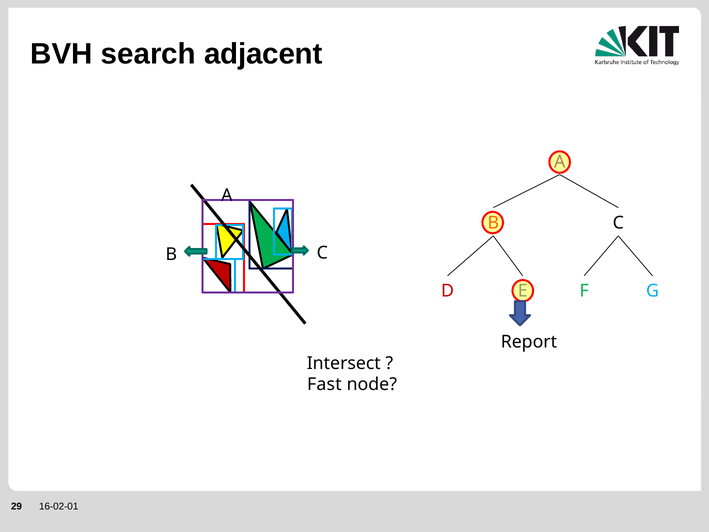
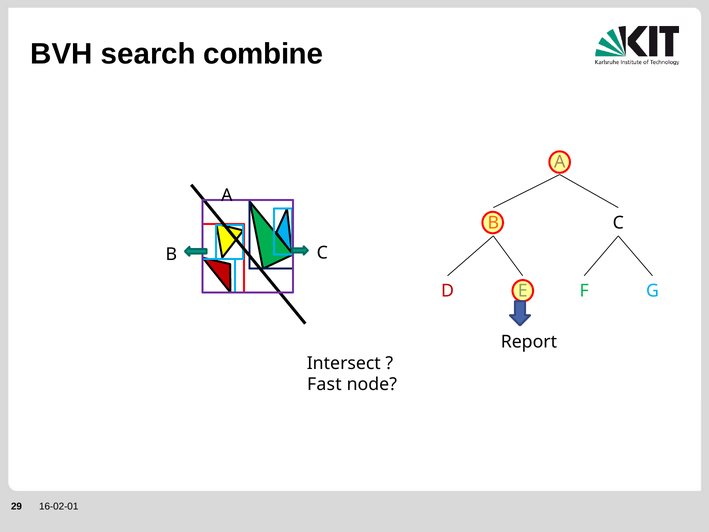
adjacent: adjacent -> combine
